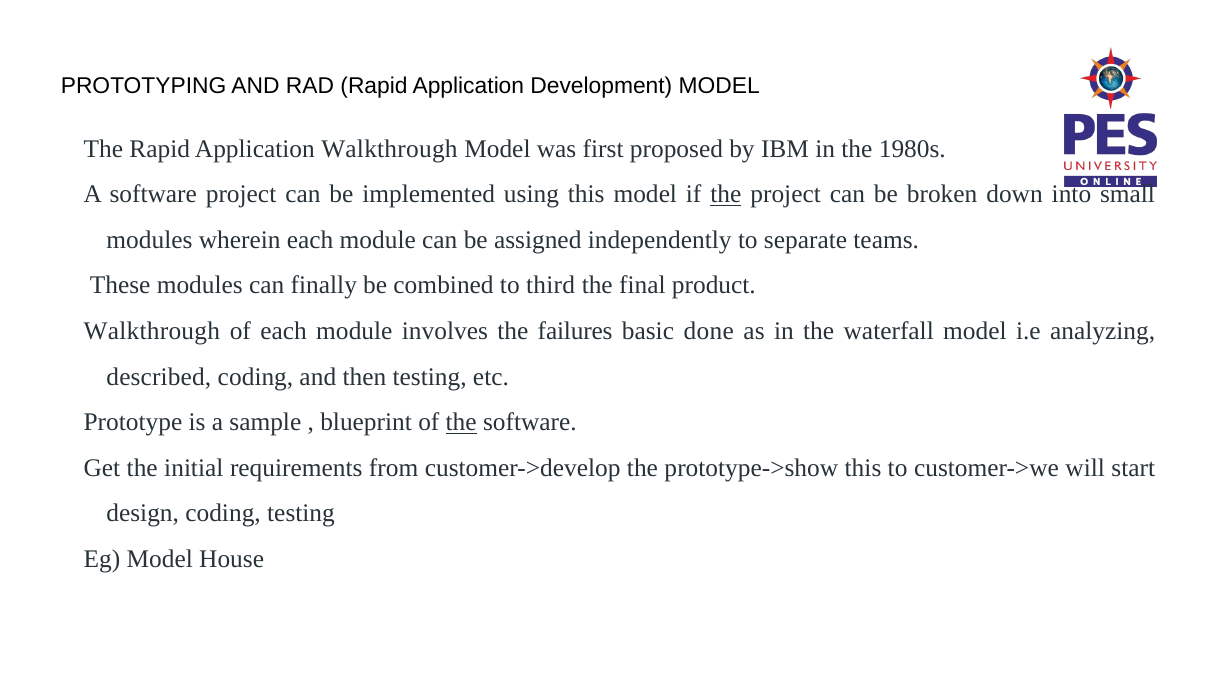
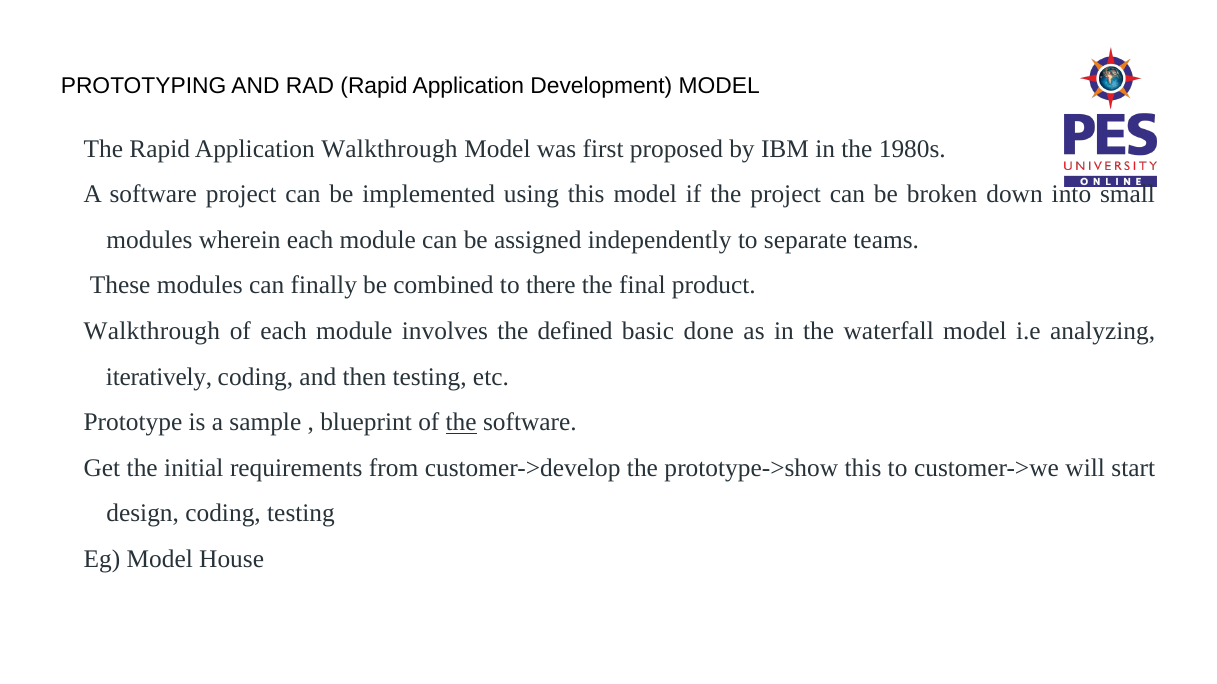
the at (726, 195) underline: present -> none
third: third -> there
failures: failures -> defined
described: described -> iteratively
